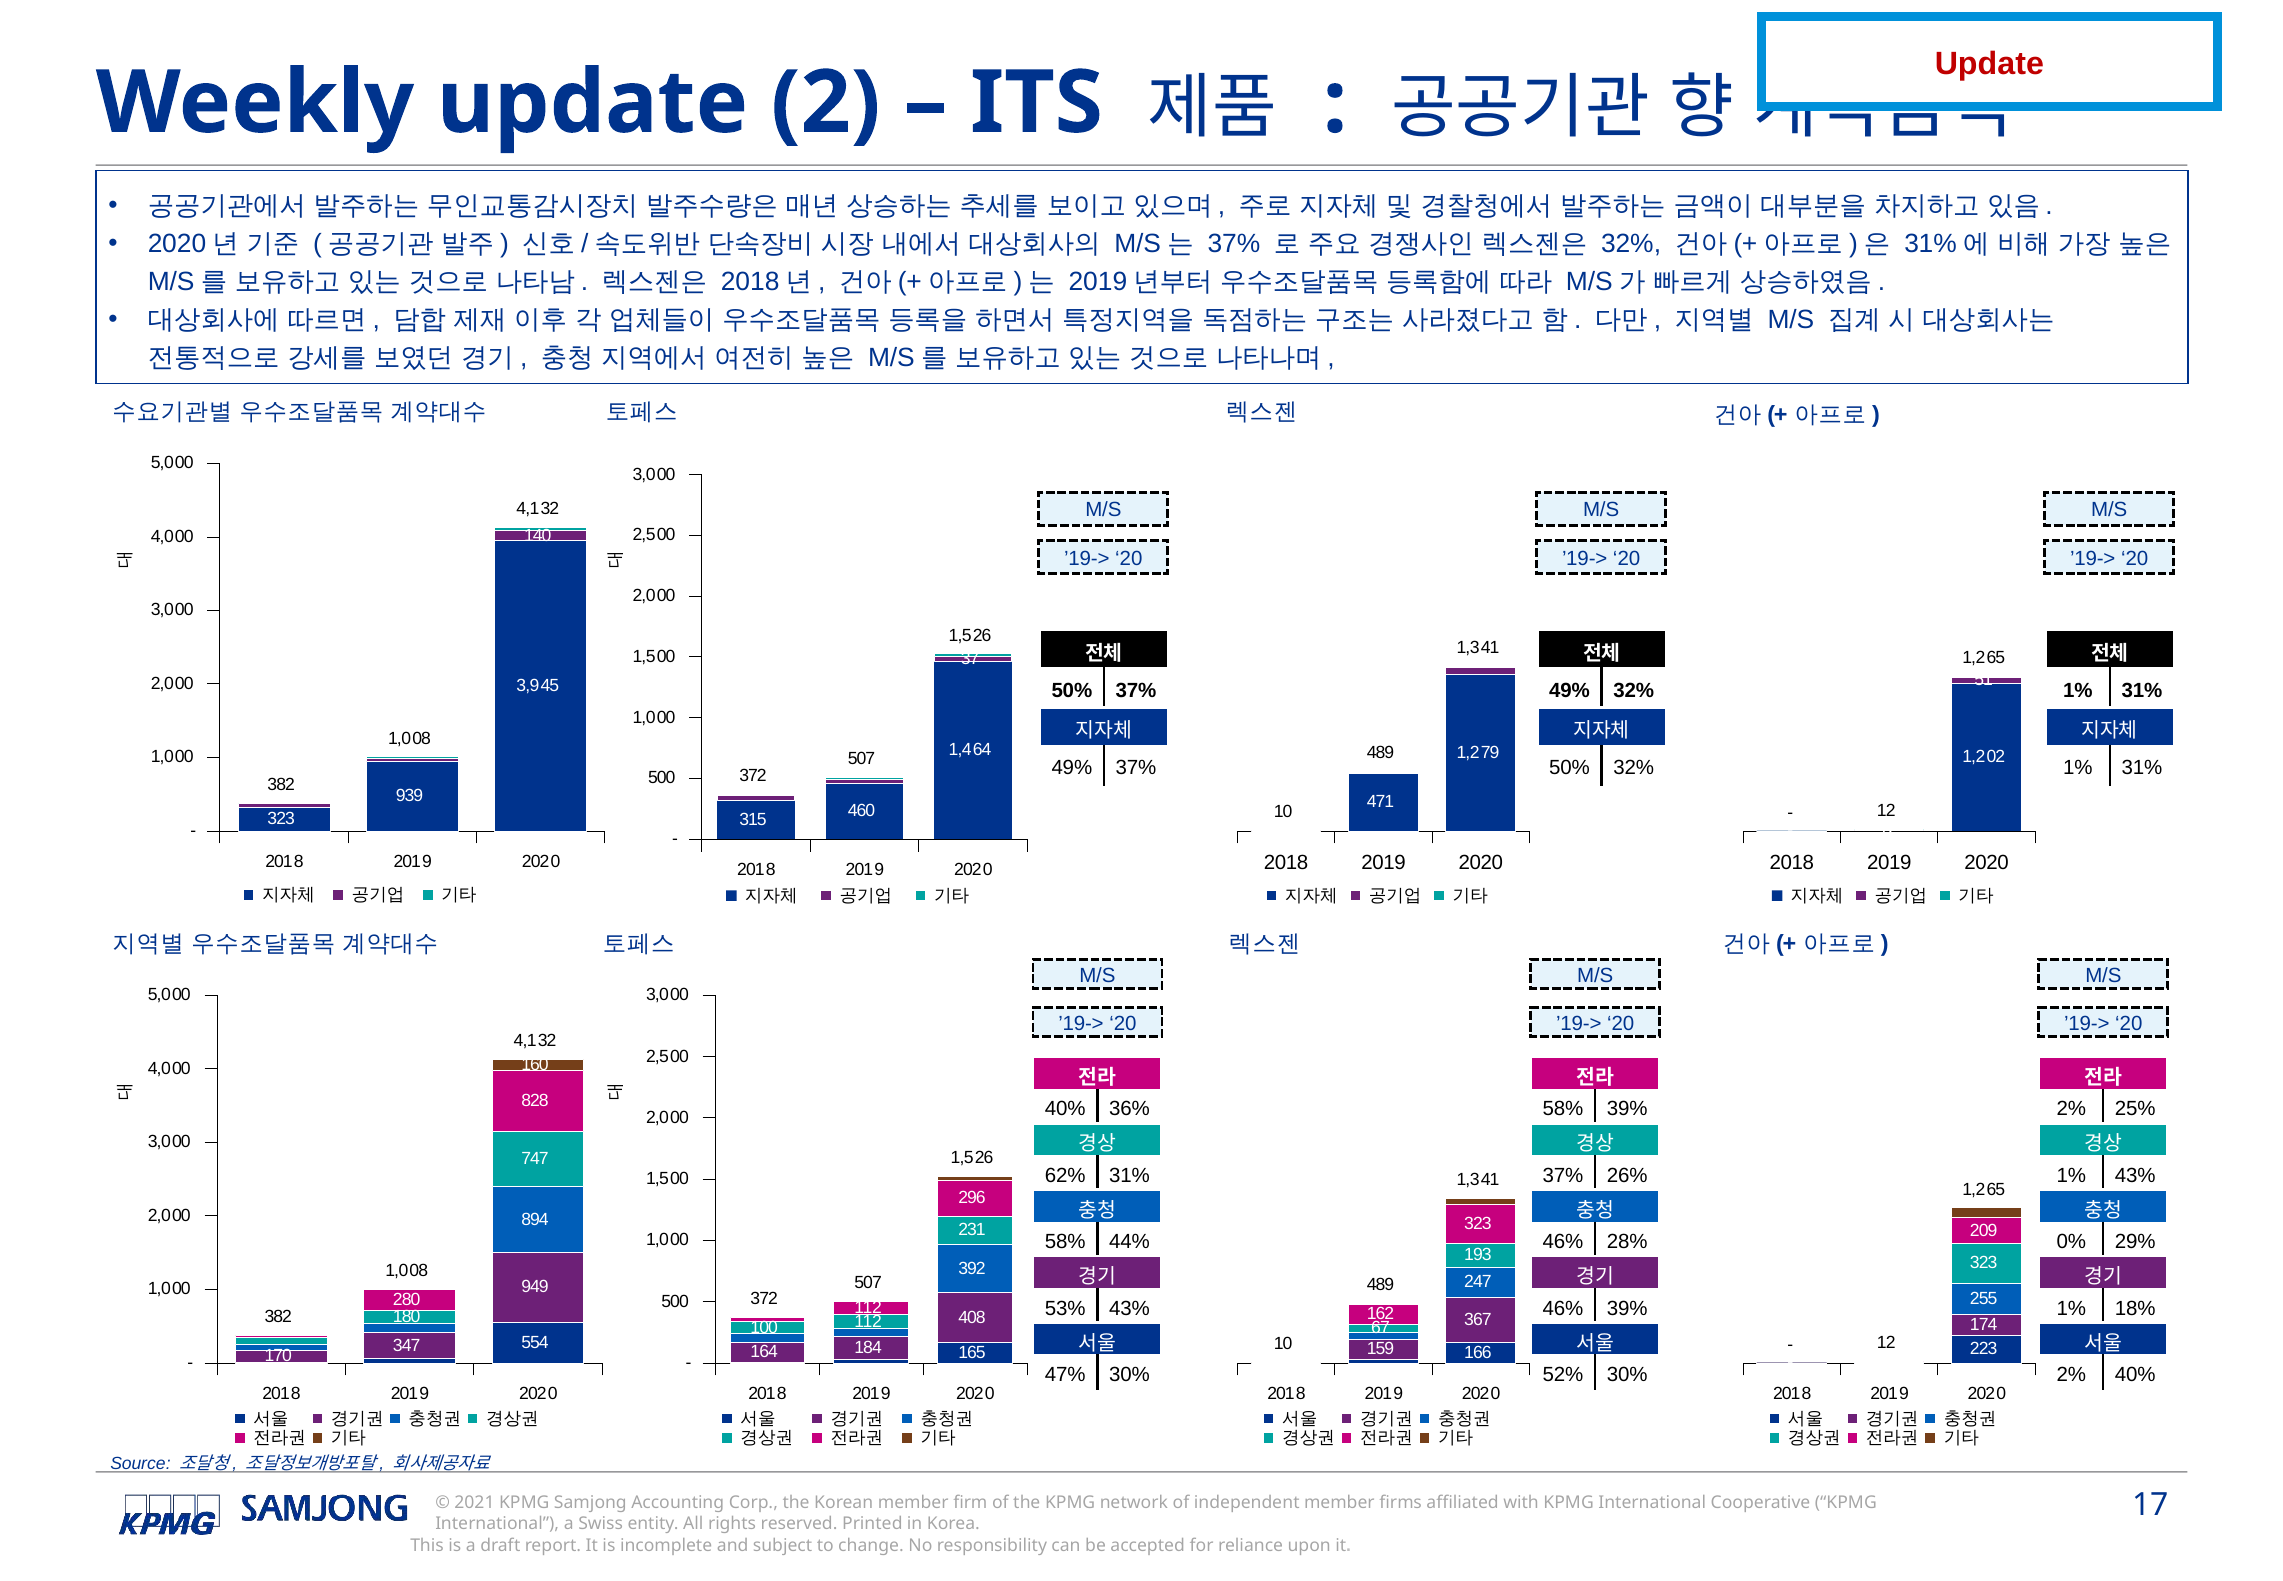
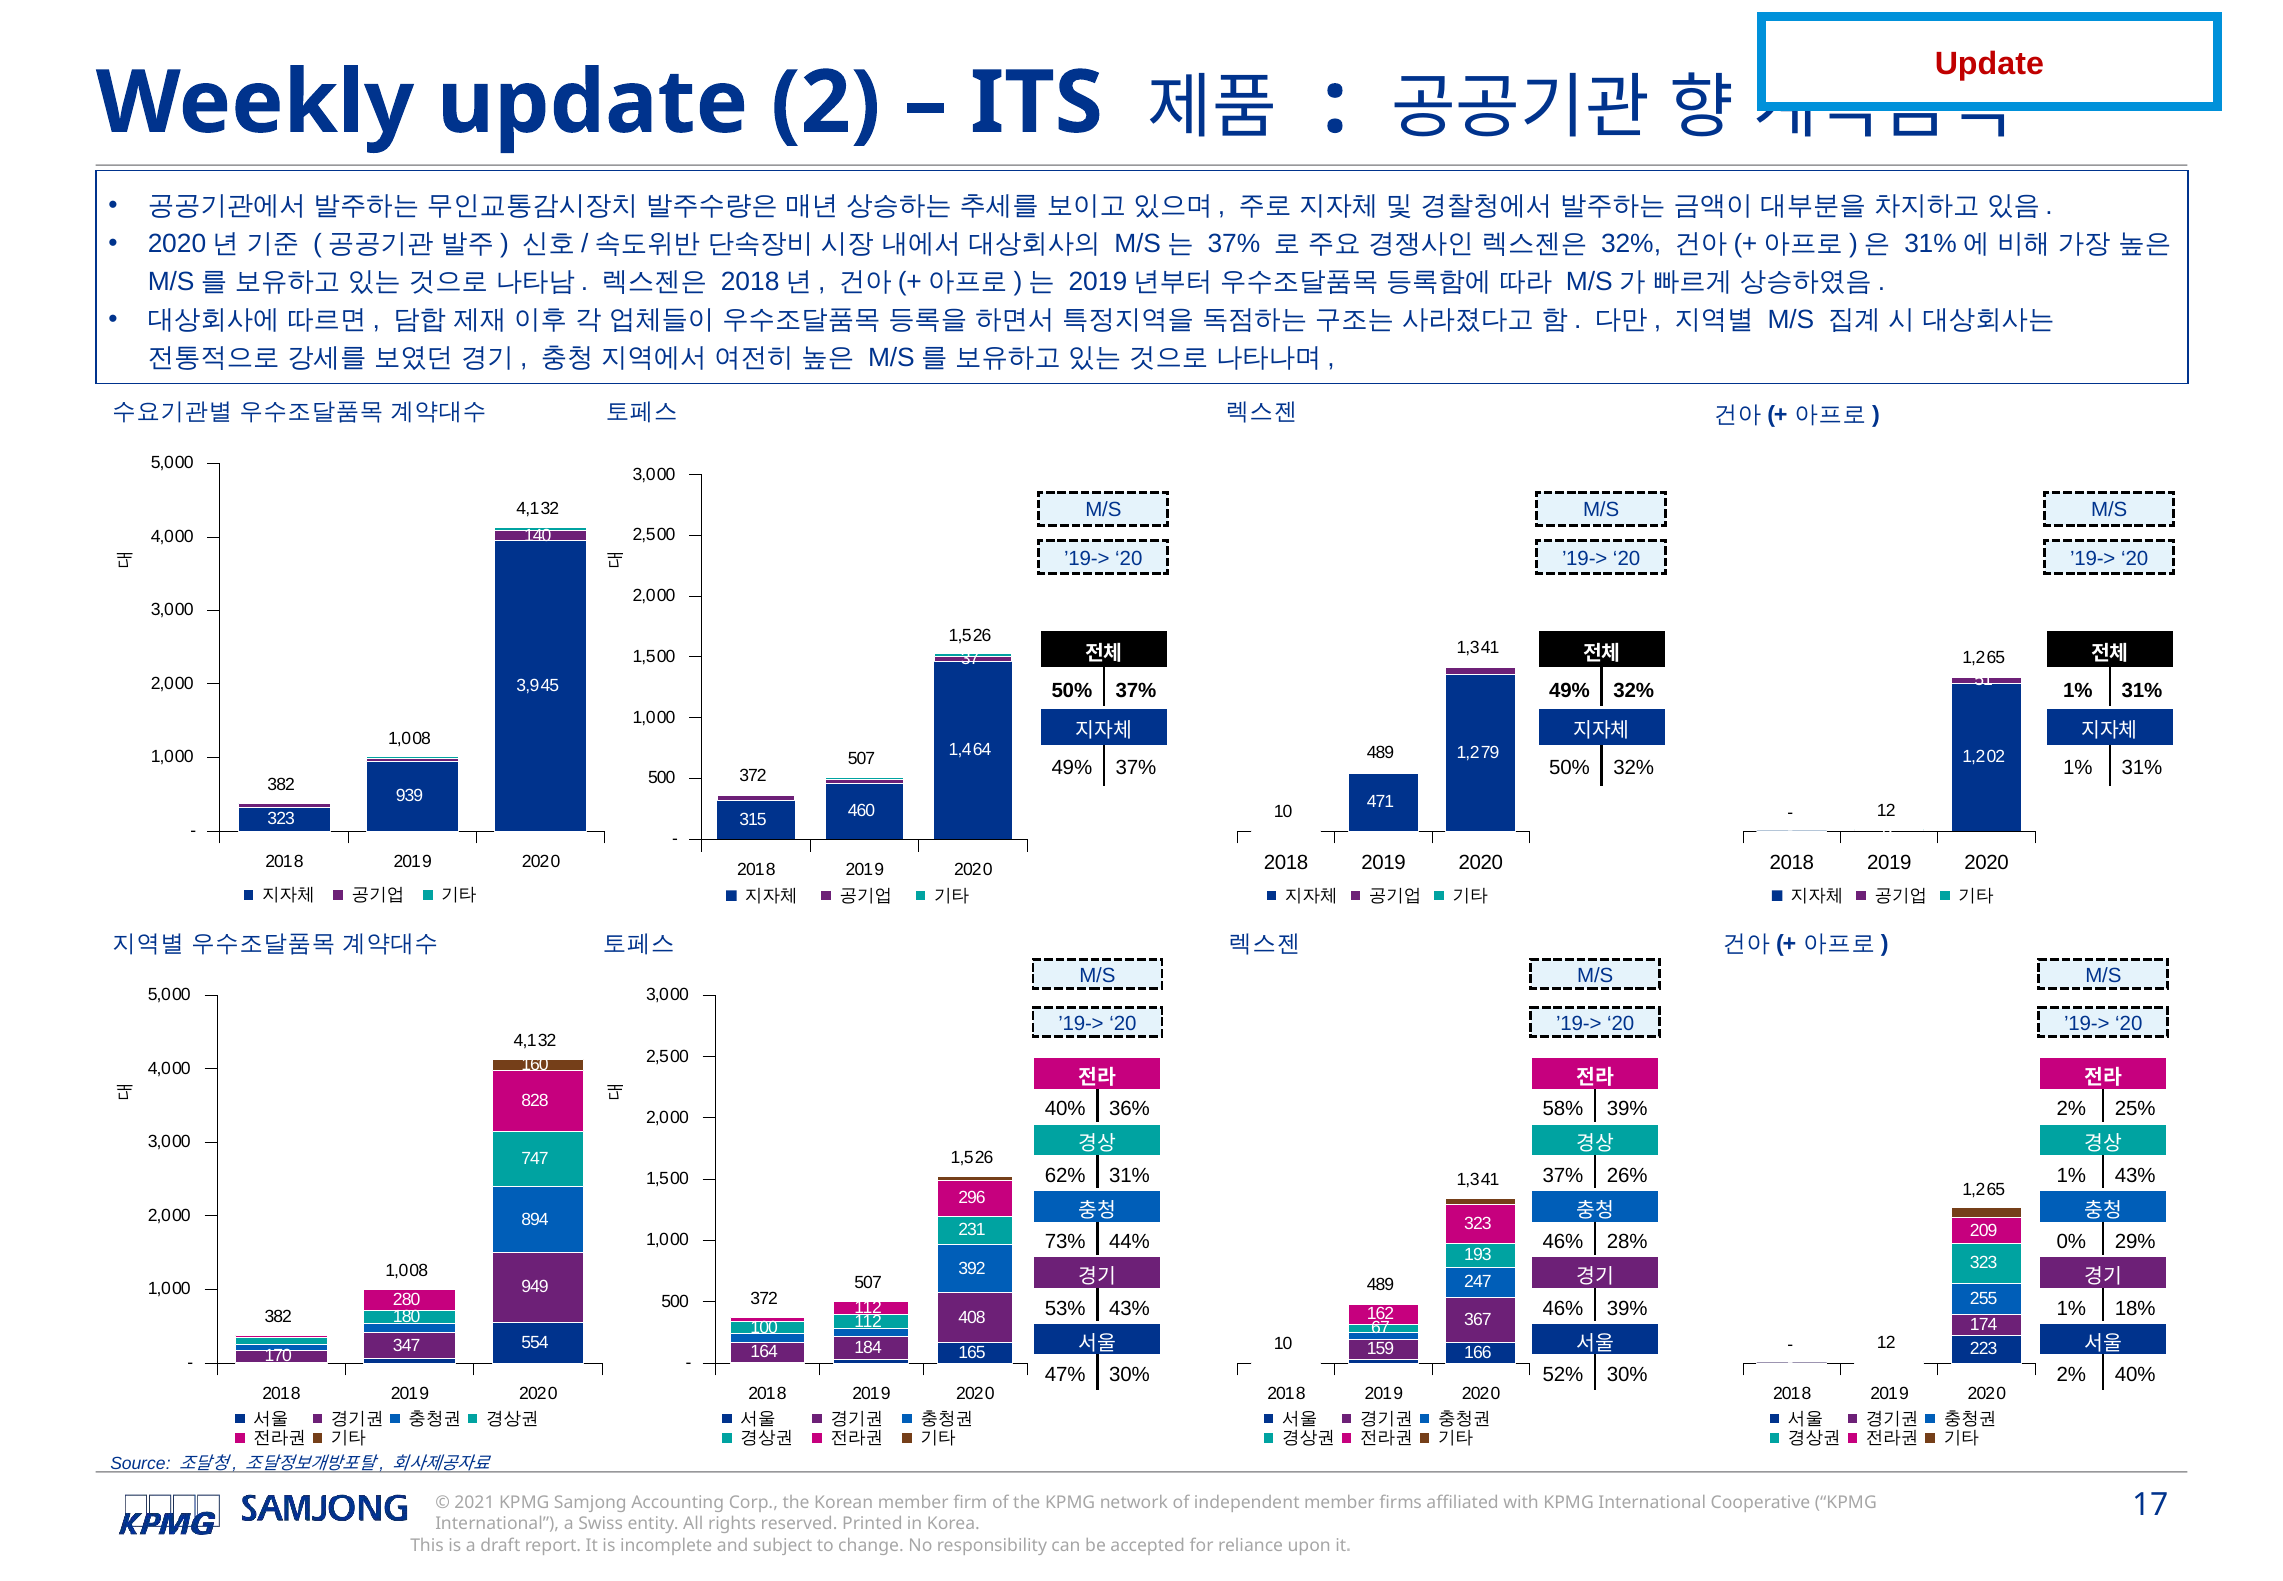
58% at (1065, 1242): 58% -> 73%
